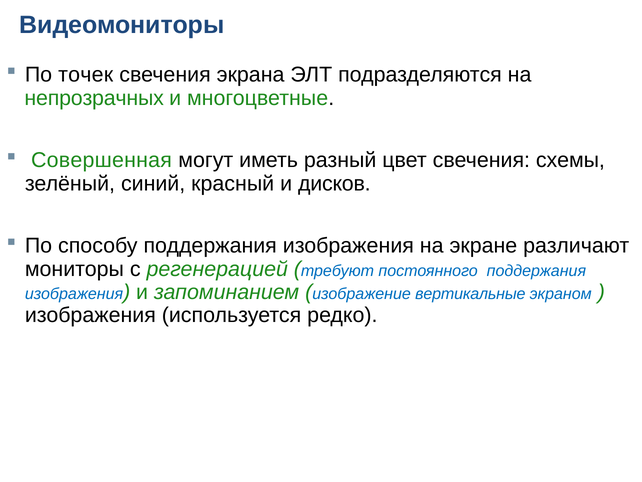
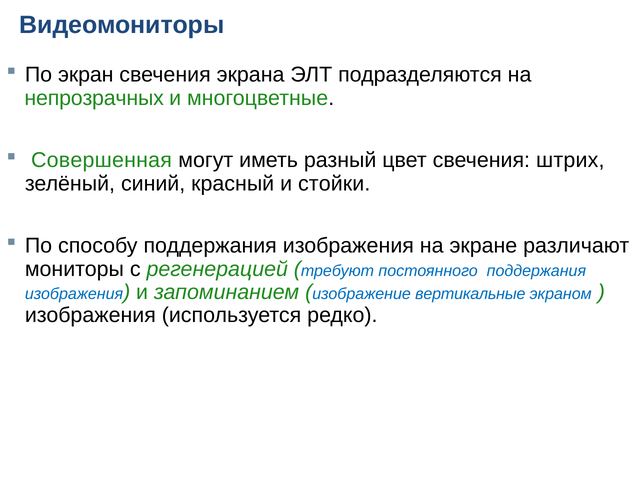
точек: точек -> экран
схемы: схемы -> штрих
дисков: дисков -> стойки
